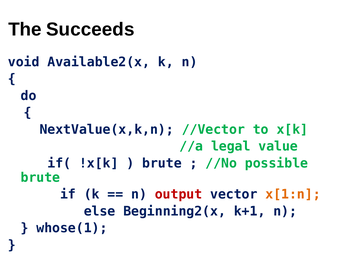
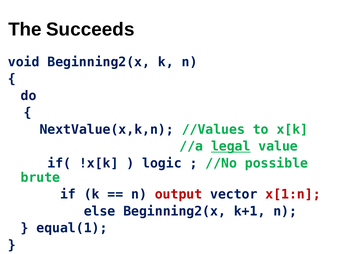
void Available2(x: Available2(x -> Beginning2(x
//Vector: //Vector -> //Values
legal underline: none -> present
brute at (162, 163): brute -> logic
x[1:n colour: orange -> red
whose(1: whose(1 -> equal(1
